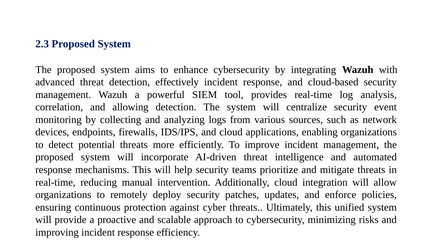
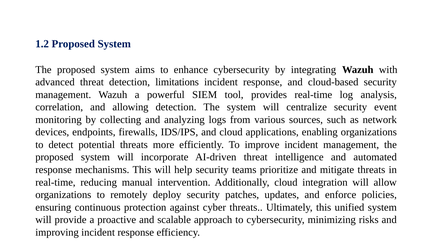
2.3: 2.3 -> 1.2
effectively: effectively -> limitations
